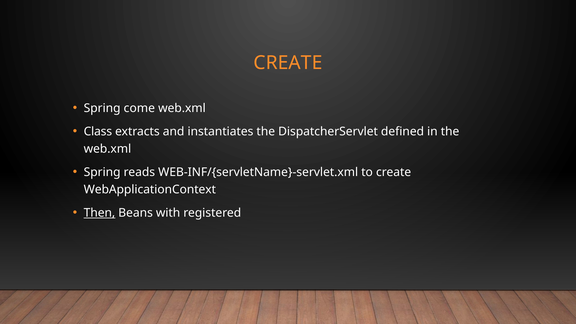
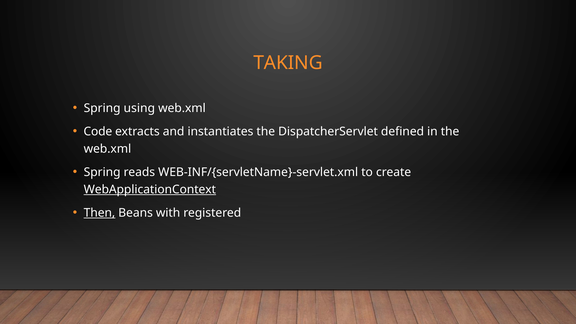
CREATE at (288, 63): CREATE -> TAKING
come: come -> using
Class: Class -> Code
WebApplicationContext underline: none -> present
